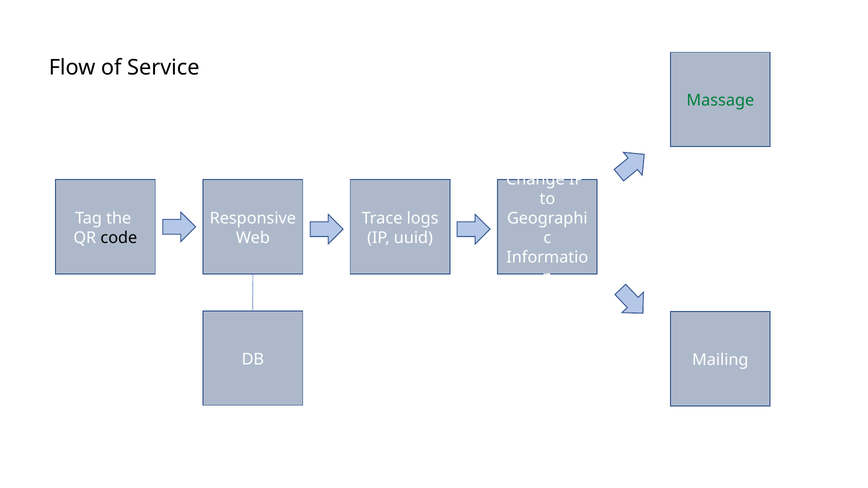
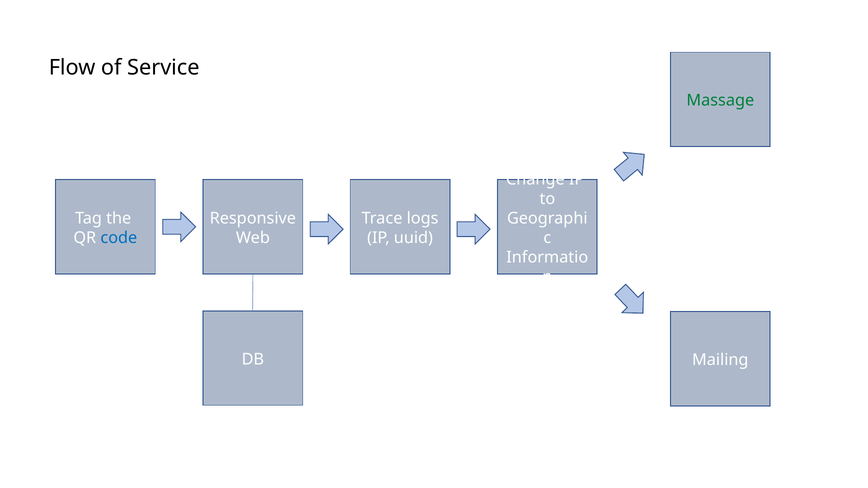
code colour: black -> blue
